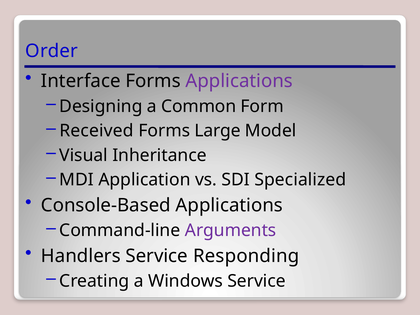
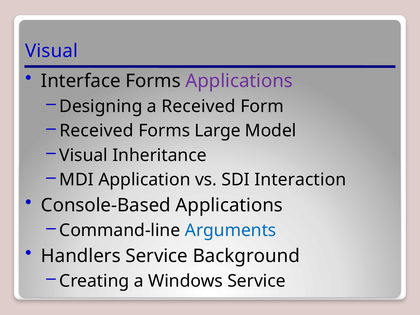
Order at (52, 51): Order -> Visual
a Common: Common -> Received
Specialized: Specialized -> Interaction
Arguments colour: purple -> blue
Responding: Responding -> Background
